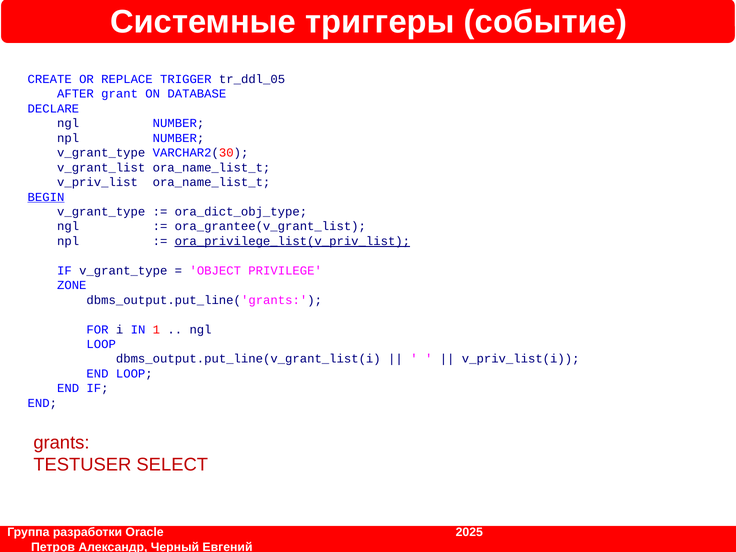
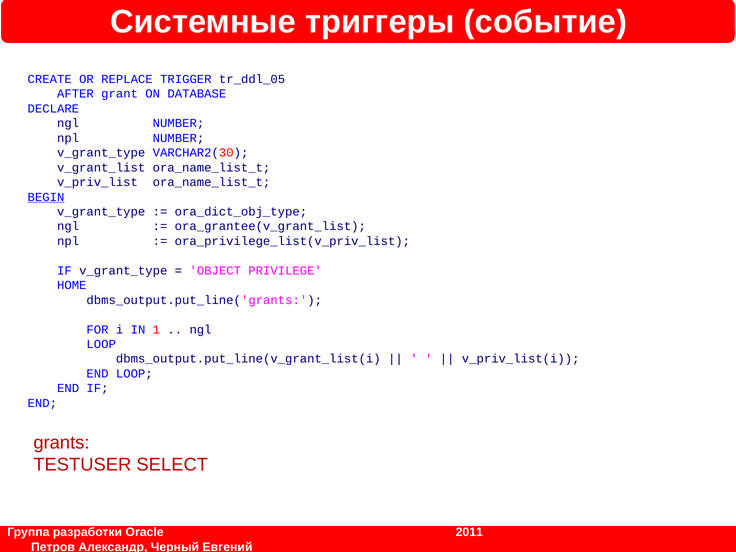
ora_privilege_list(v_priv_list underline: present -> none
ZONE: ZONE -> HOME
2025: 2025 -> 2011
